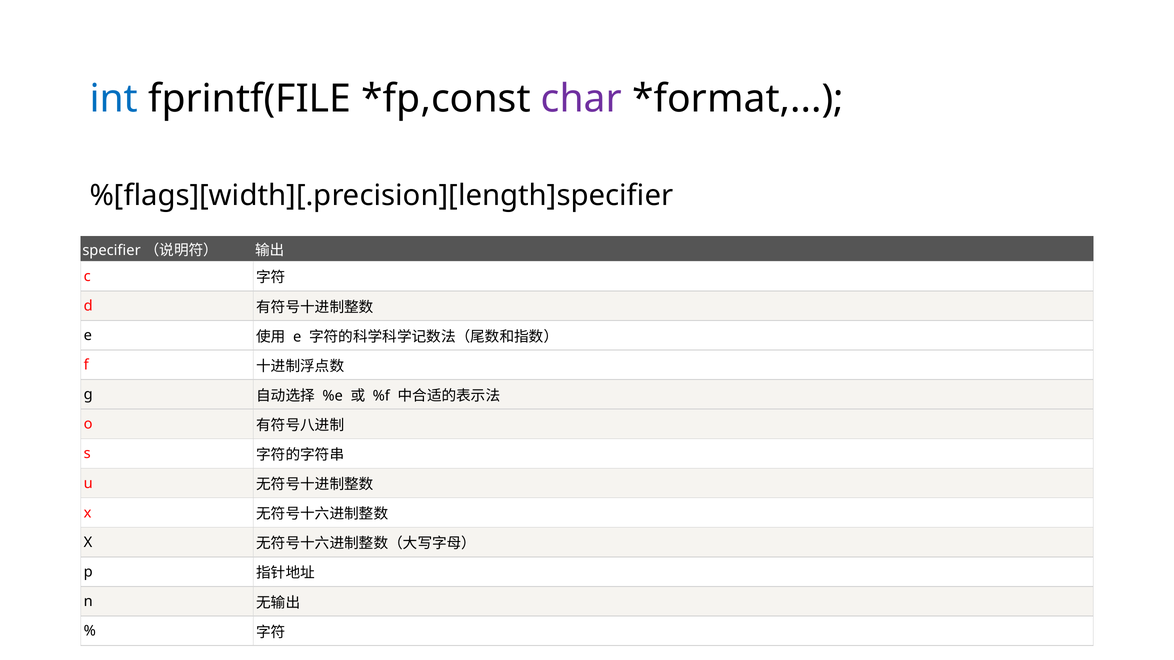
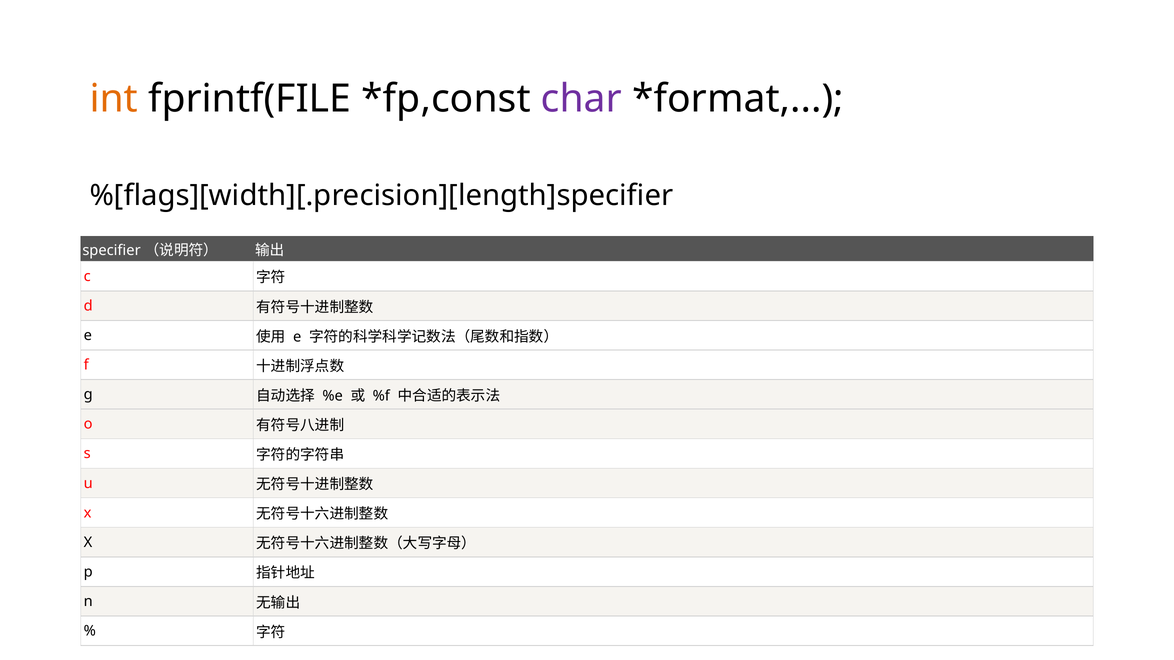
int colour: blue -> orange
